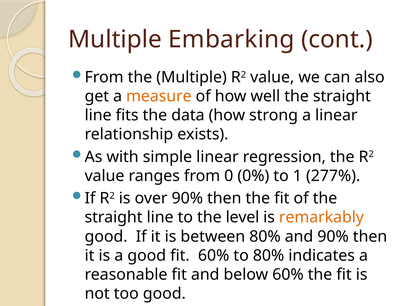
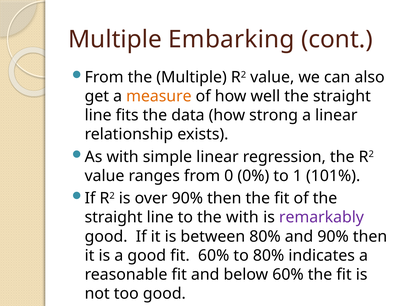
277%: 277% -> 101%
the level: level -> with
remarkably colour: orange -> purple
